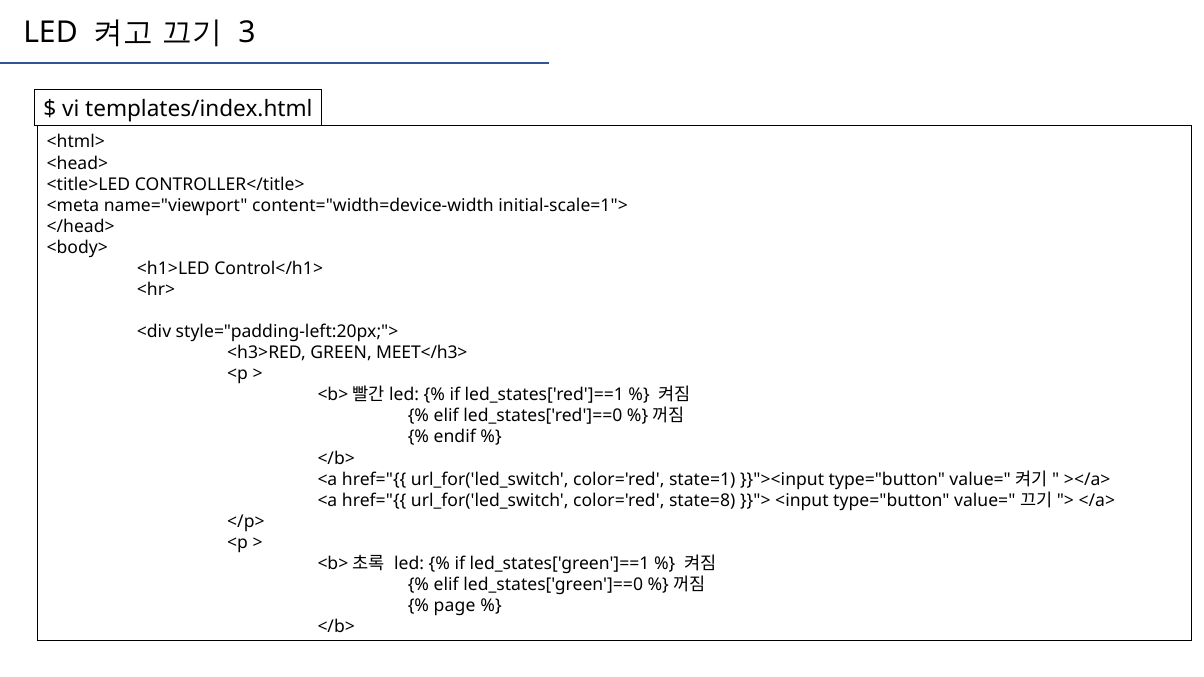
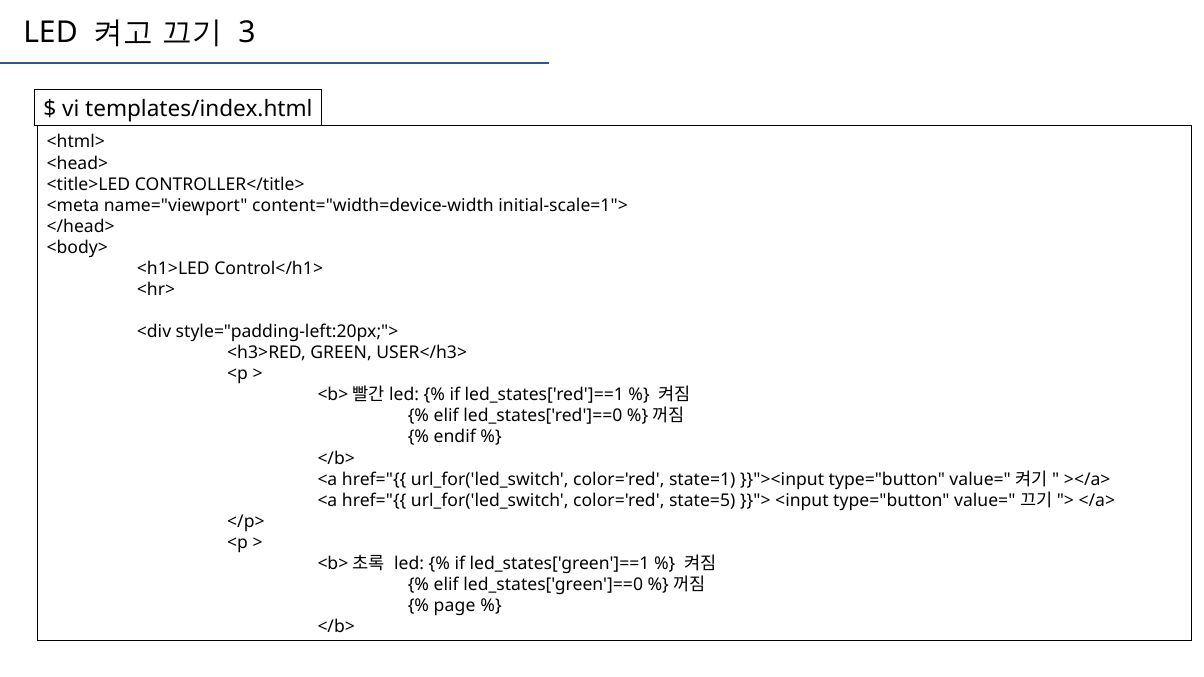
MEET</h3>: MEET</h3> -> USER</h3>
state=8: state=8 -> state=5
